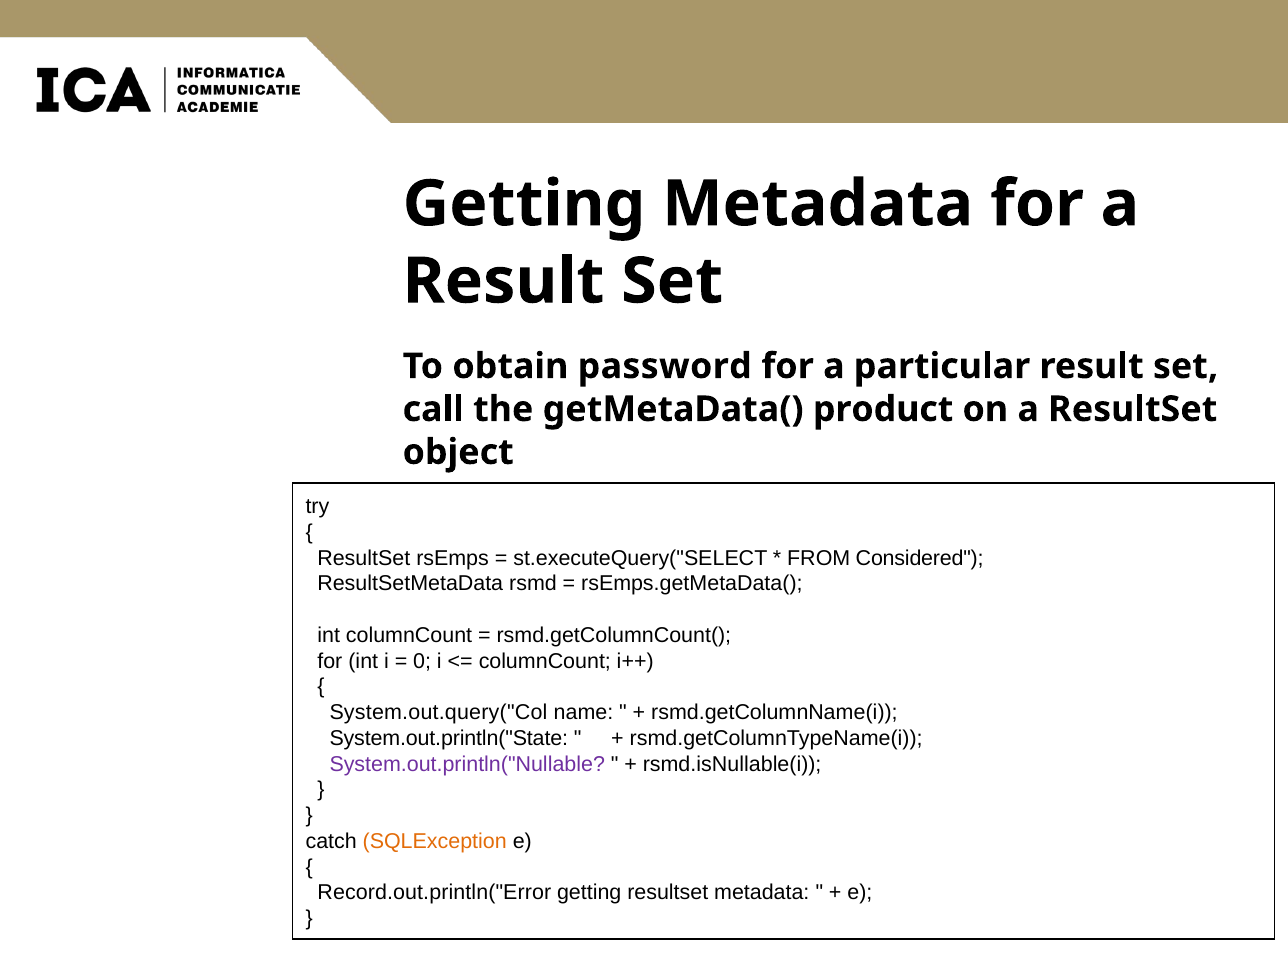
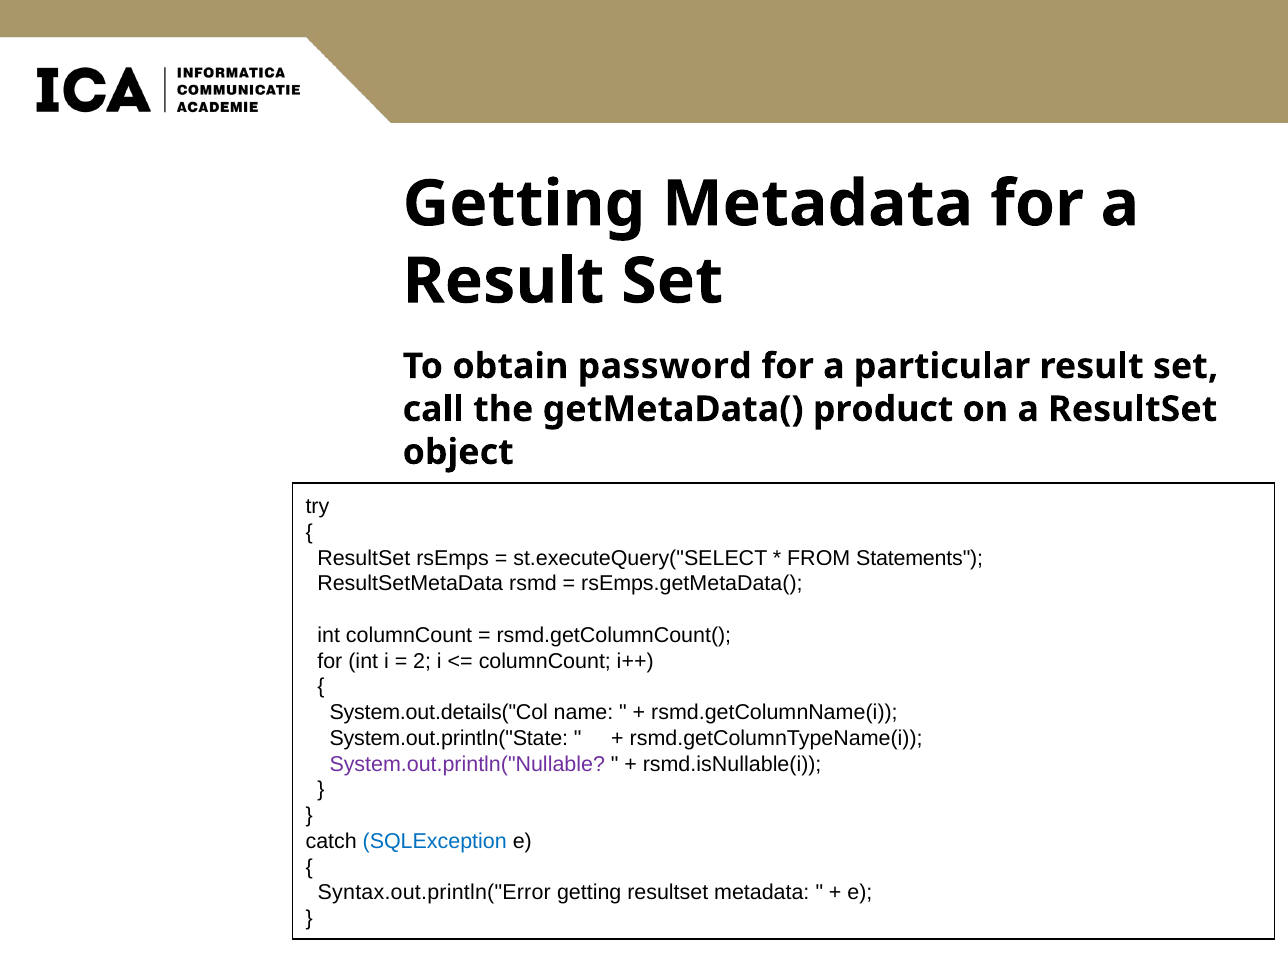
Considered: Considered -> Statements
0: 0 -> 2
System.out.query("Col: System.out.query("Col -> System.out.details("Col
SQLException colour: orange -> blue
Record.out.println("Error: Record.out.println("Error -> Syntax.out.println("Error
